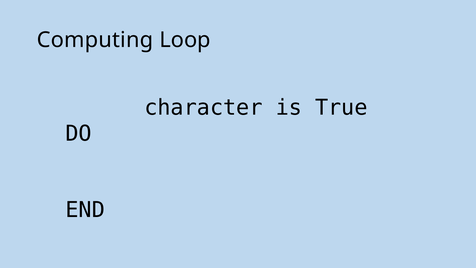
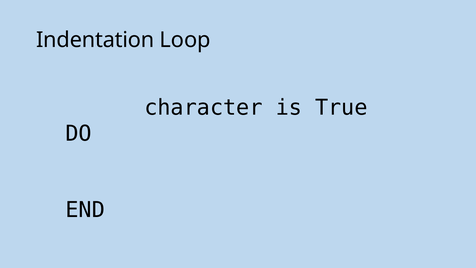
Computing: Computing -> Indentation
